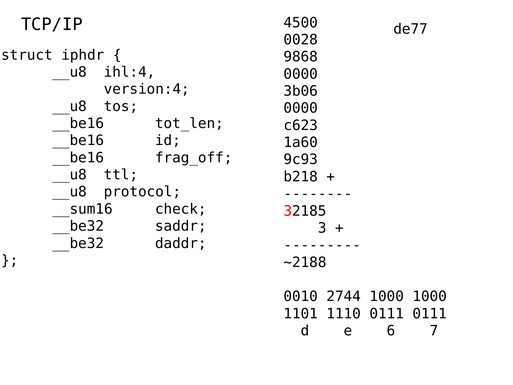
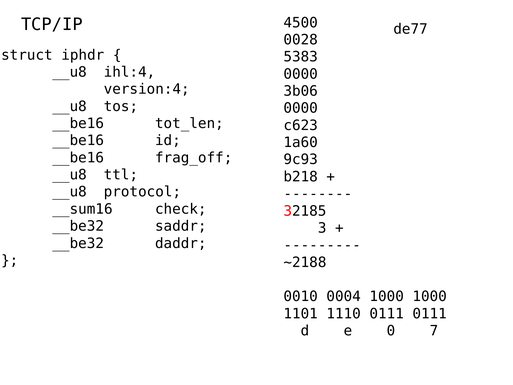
9868: 9868 -> 5383
2744: 2744 -> 0004
6: 6 -> 0
